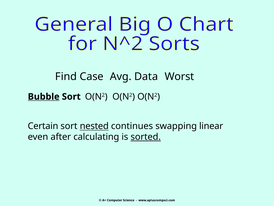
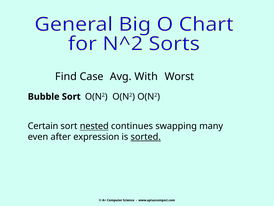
Data: Data -> With
Bubble underline: present -> none
linear: linear -> many
calculating: calculating -> expression
